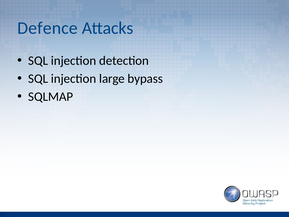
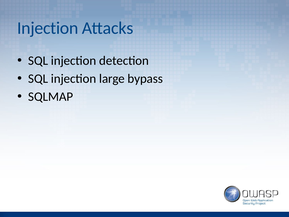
Defence at (48, 28): Defence -> Injection
